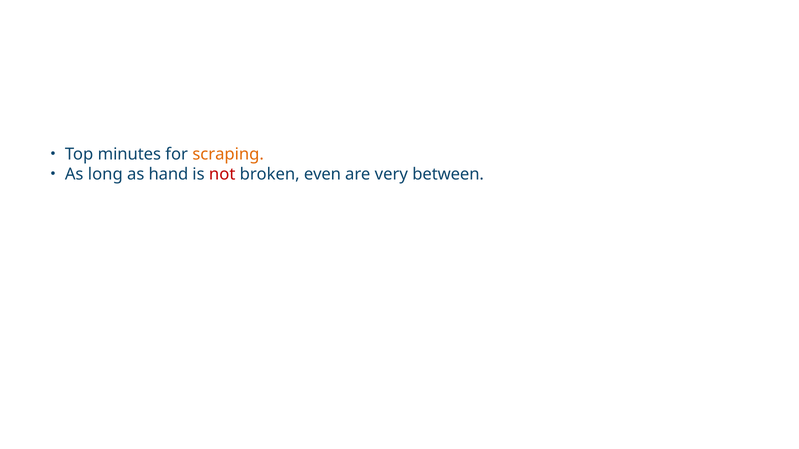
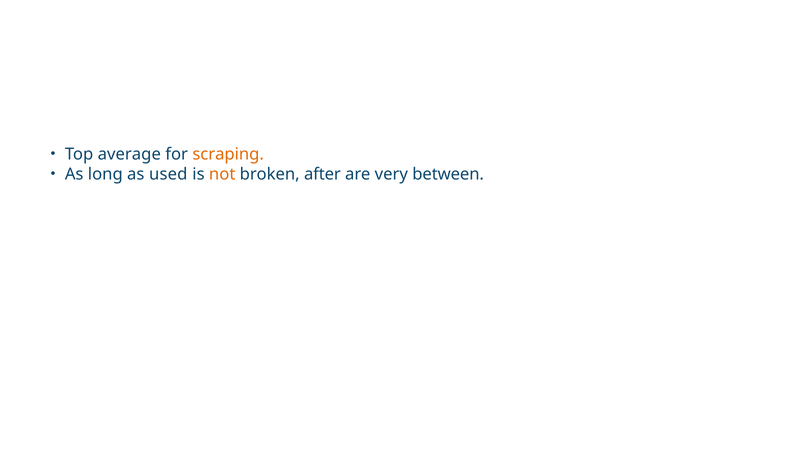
minutes: minutes -> average
hand: hand -> used
not colour: red -> orange
even: even -> after
